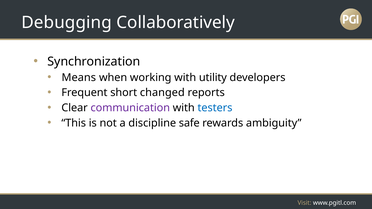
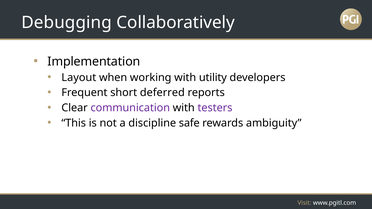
Synchronization: Synchronization -> Implementation
Means: Means -> Layout
changed: changed -> deferred
testers colour: blue -> purple
